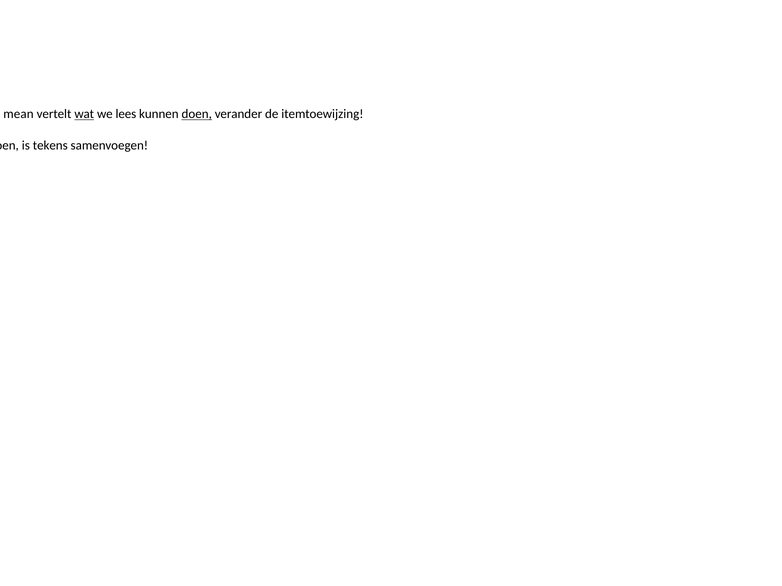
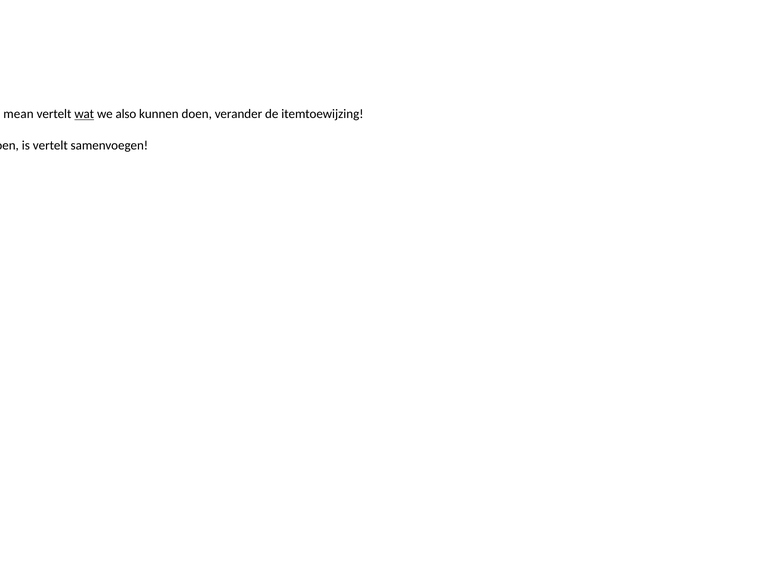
lees: lees -> also
doen at (197, 114) underline: present -> none
is tekens: tekens -> vertelt
